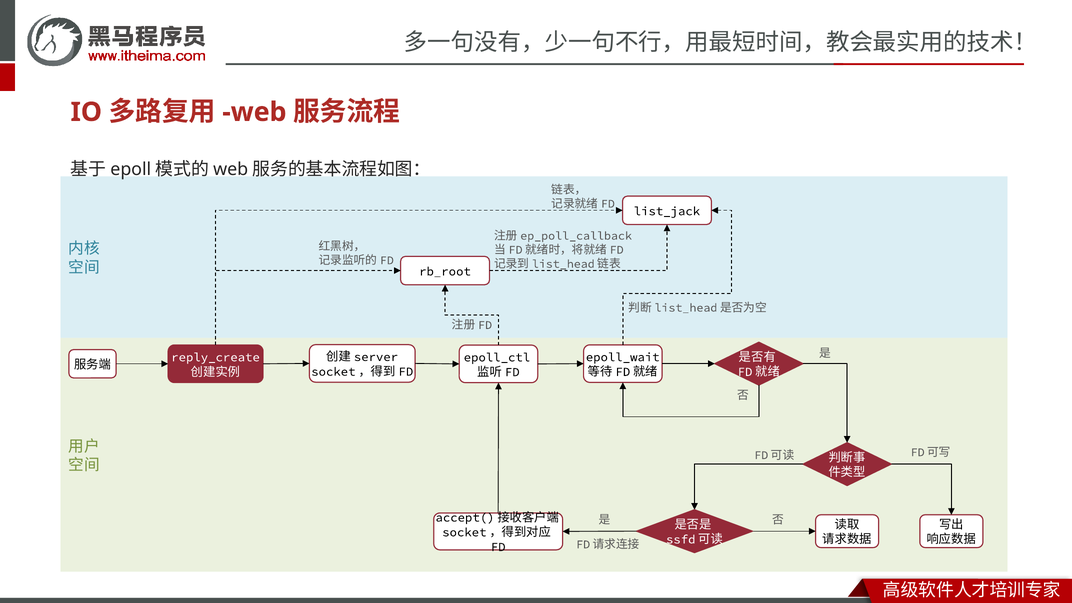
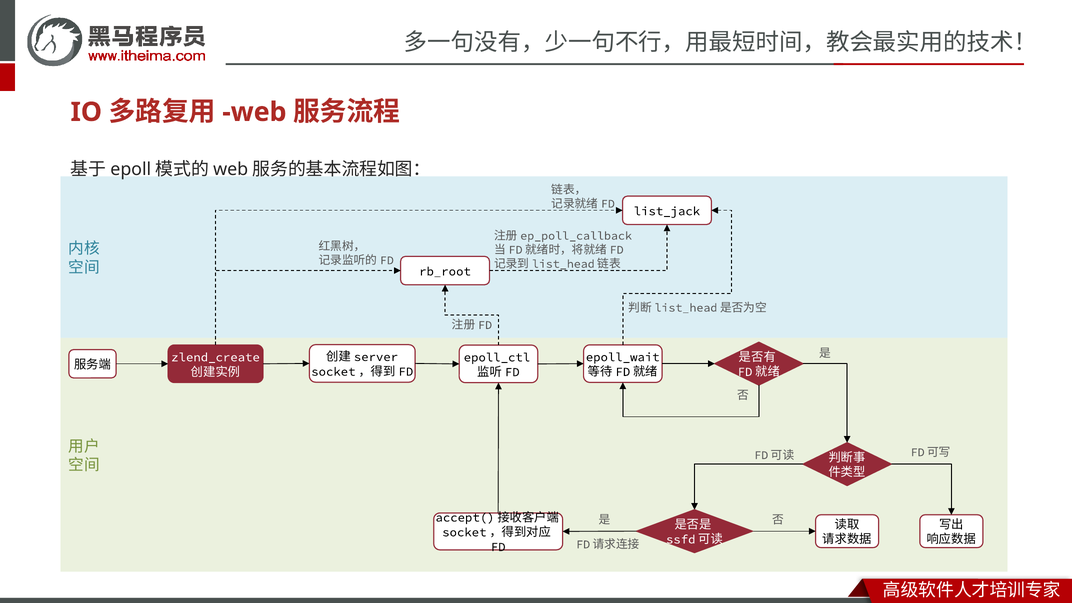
reply_create: reply_create -> zlend_create
